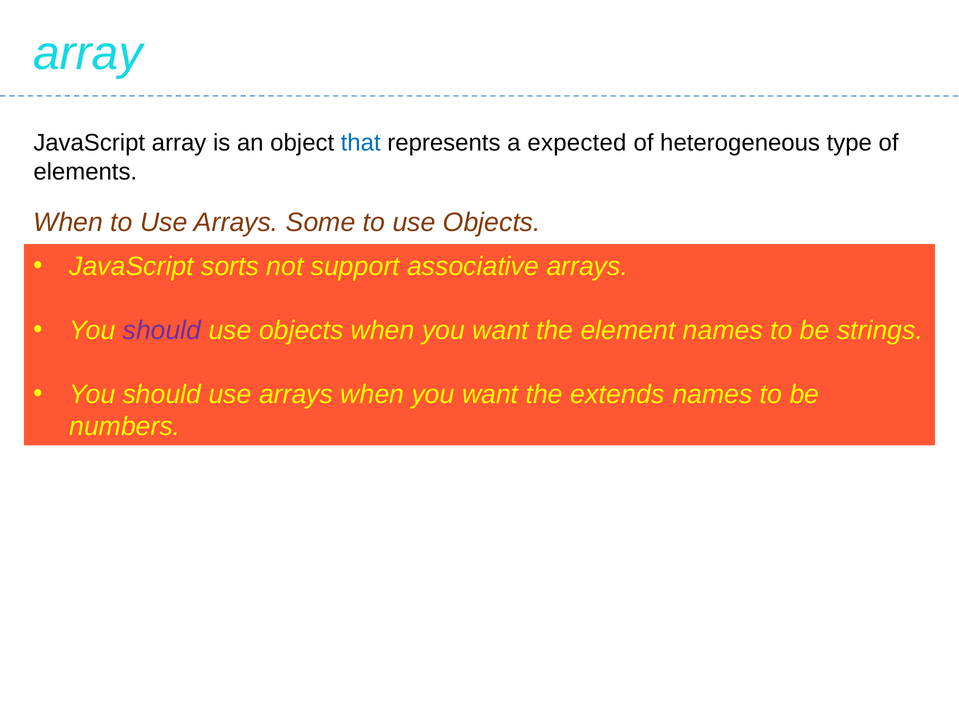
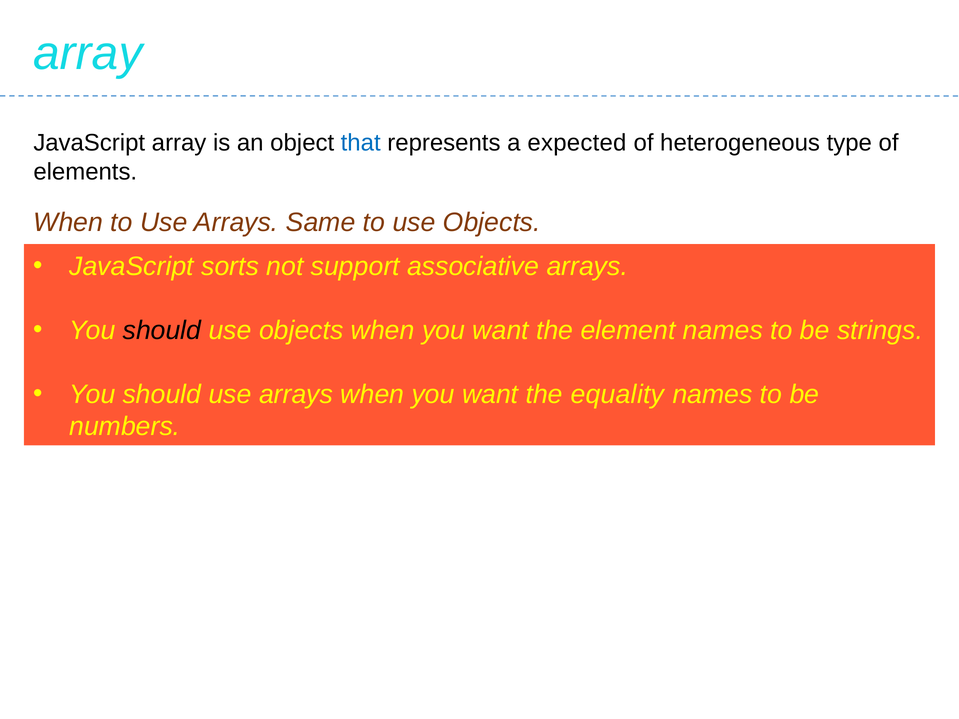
Some: Some -> Same
should at (162, 331) colour: purple -> black
extends: extends -> equality
